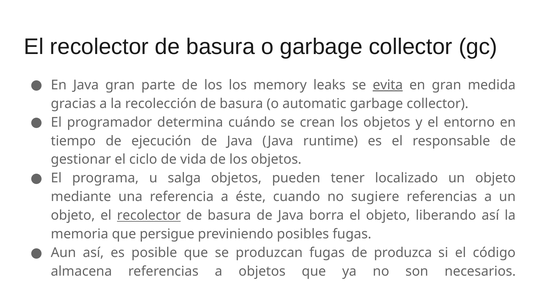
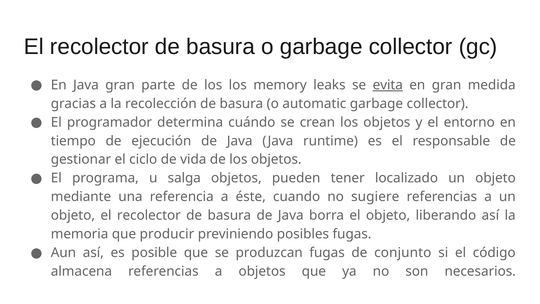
recolector at (149, 215) underline: present -> none
persigue: persigue -> producir
produzca: produzca -> conjunto
